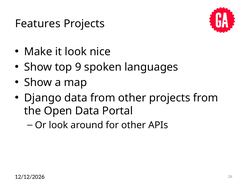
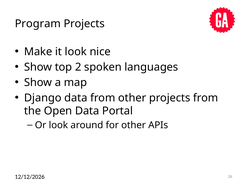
Features: Features -> Program
9: 9 -> 2
